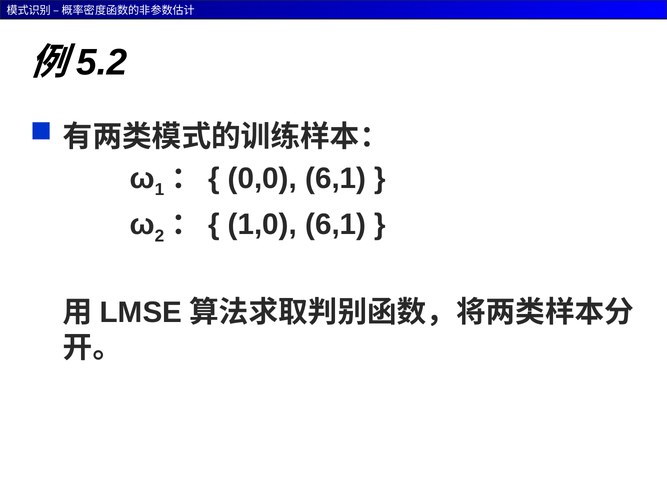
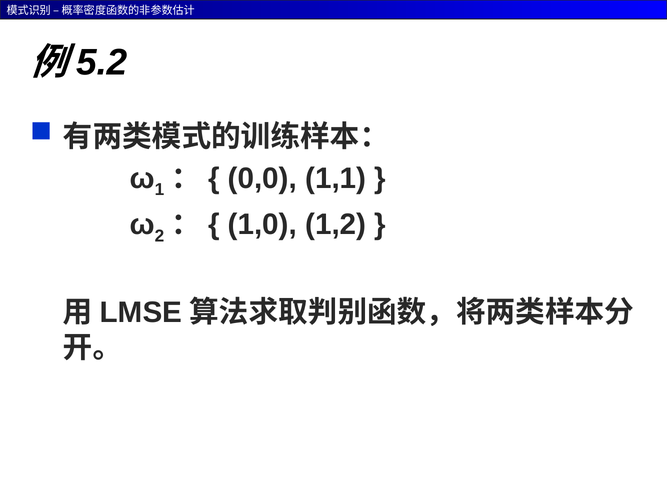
0,0 6,1: 6,1 -> 1,1
1,0 6,1: 6,1 -> 1,2
